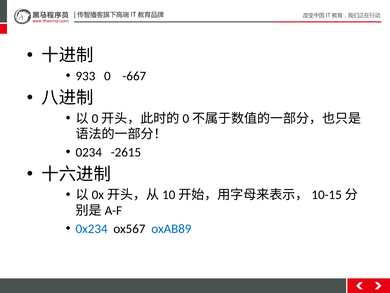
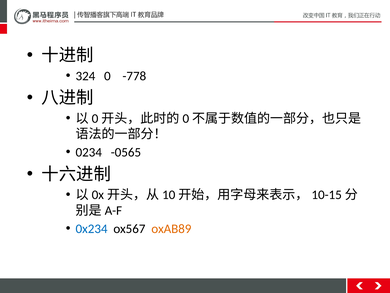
933: 933 -> 324
-667: -667 -> -778
-2615: -2615 -> -0565
oxAB89 colour: blue -> orange
